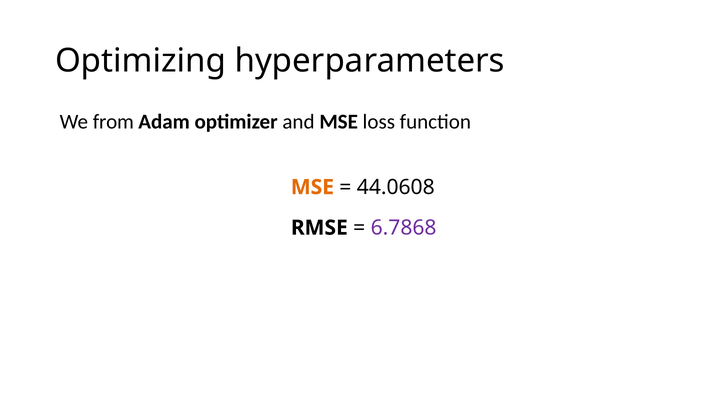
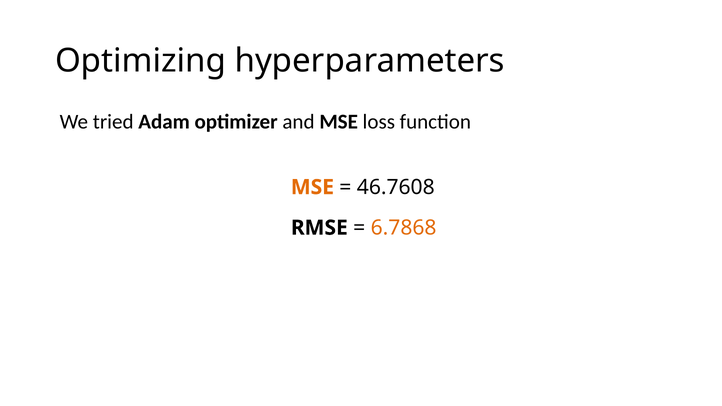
from: from -> tried
44.0608: 44.0608 -> 46.7608
6.7868 colour: purple -> orange
